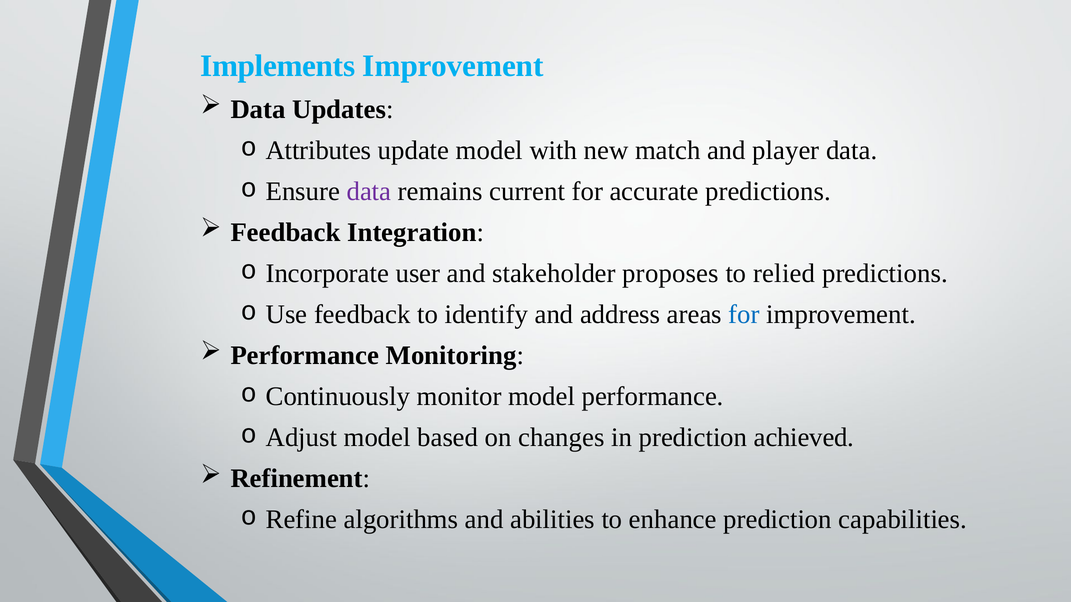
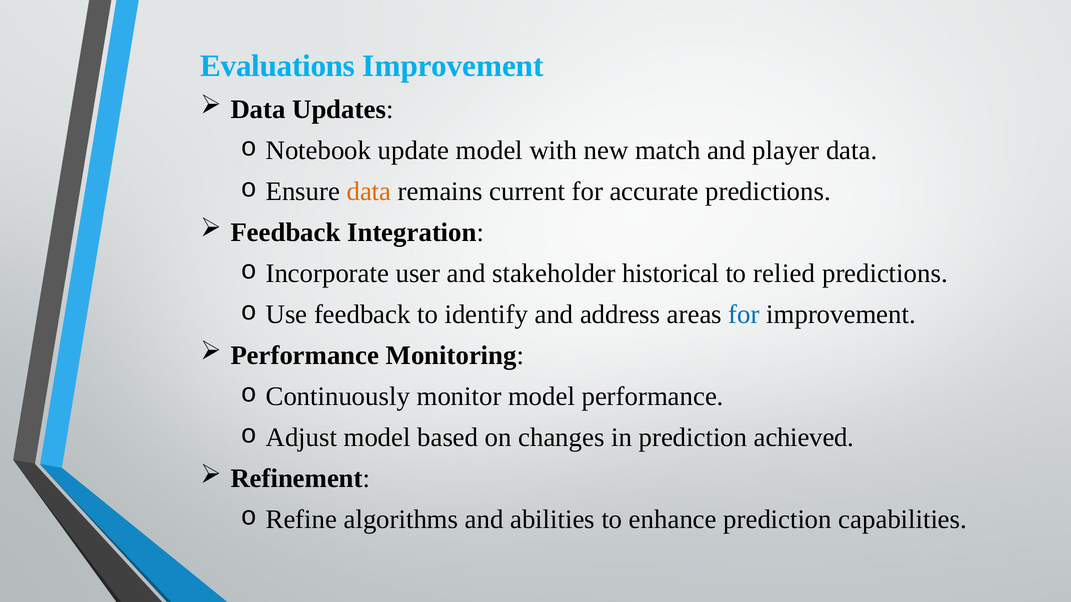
Implements: Implements -> Evaluations
Attributes: Attributes -> Notebook
data at (369, 192) colour: purple -> orange
proposes: proposes -> historical
